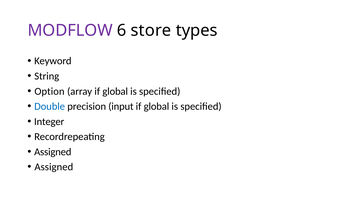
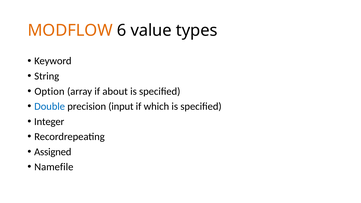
MODFLOW colour: purple -> orange
store: store -> value
array if global: global -> about
global at (156, 106): global -> which
Assigned at (54, 167): Assigned -> Namefile
